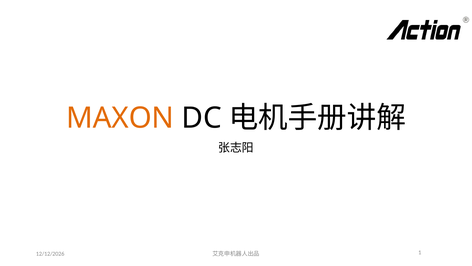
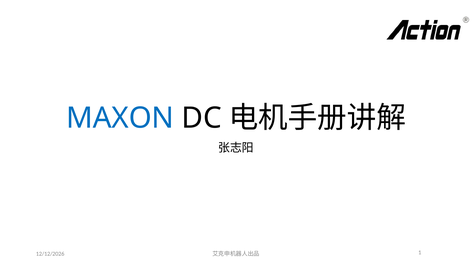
MAXON colour: orange -> blue
